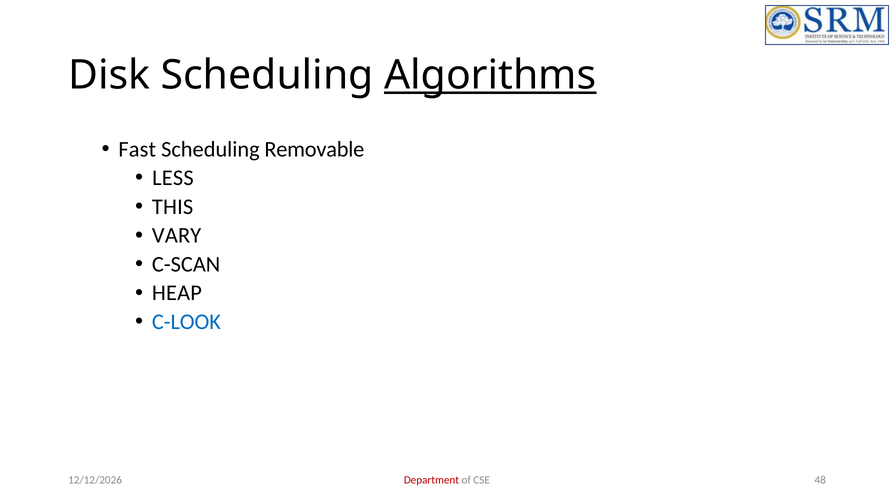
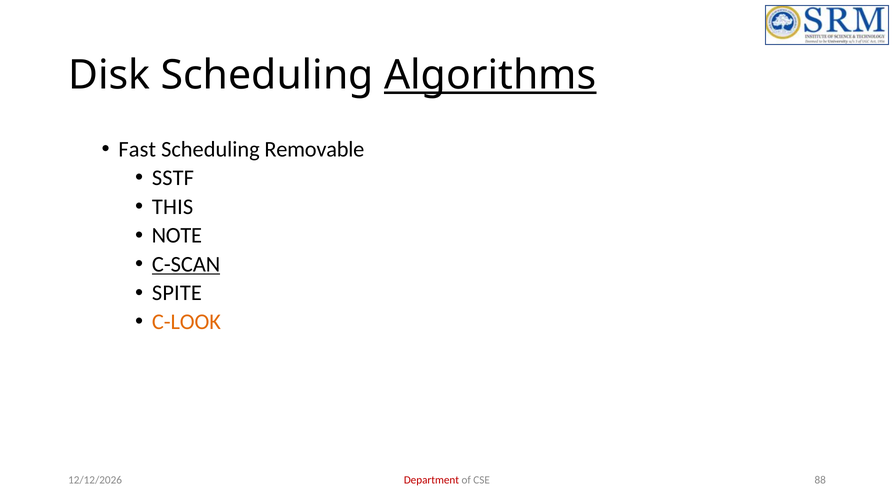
LESS: LESS -> SSTF
VARY: VARY -> NOTE
C-SCAN underline: none -> present
HEAP: HEAP -> SPITE
C-LOOK colour: blue -> orange
48: 48 -> 88
